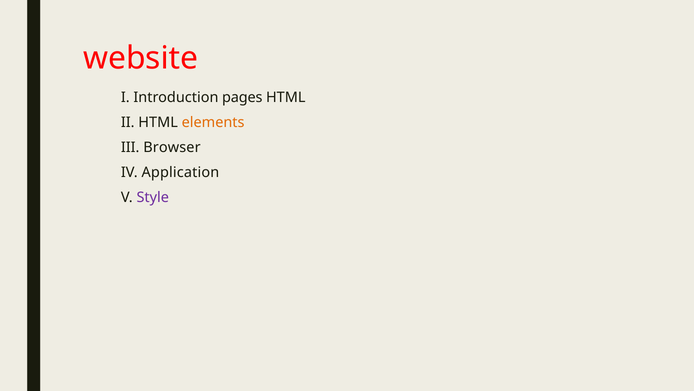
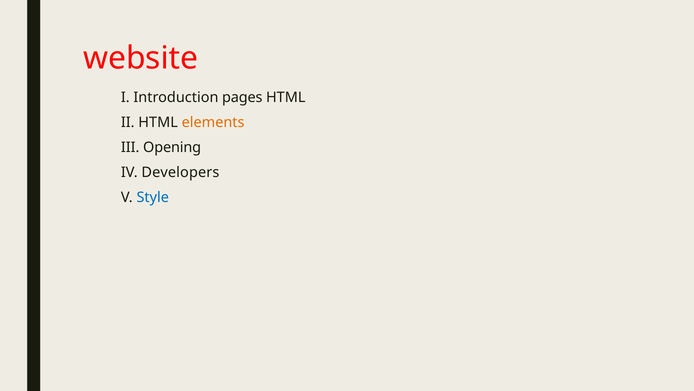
Browser: Browser -> Opening
Application: Application -> Developers
Style colour: purple -> blue
